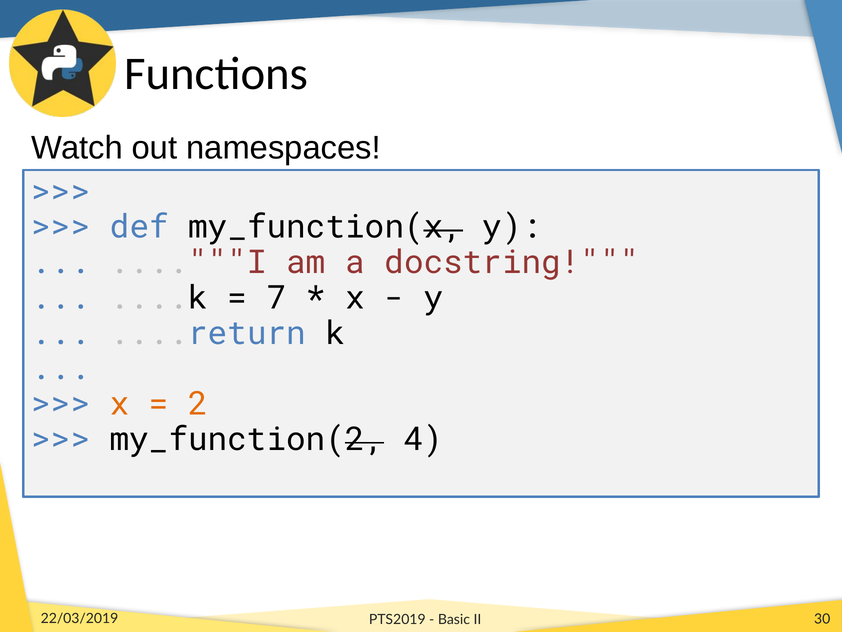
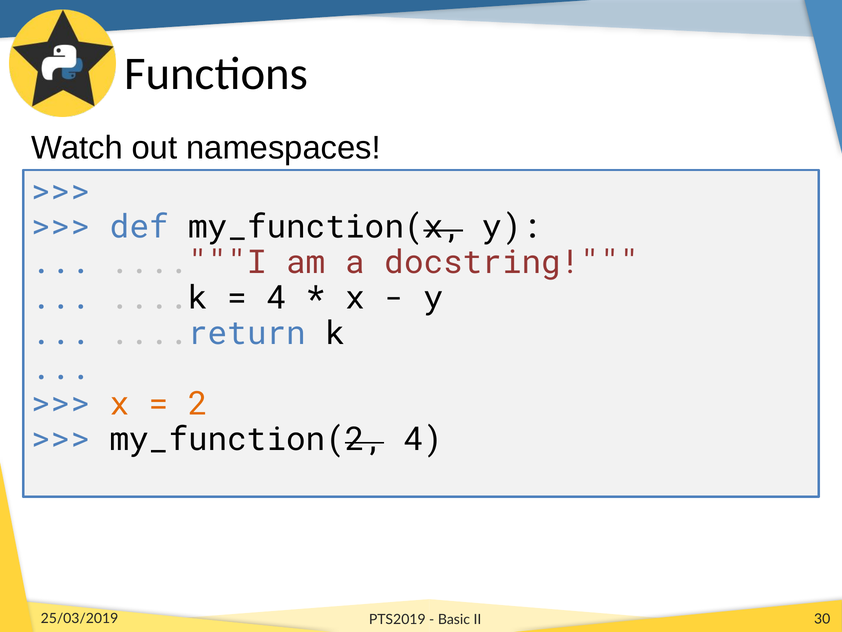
7 at (277, 298): 7 -> 4
22/03/2019: 22/03/2019 -> 25/03/2019
